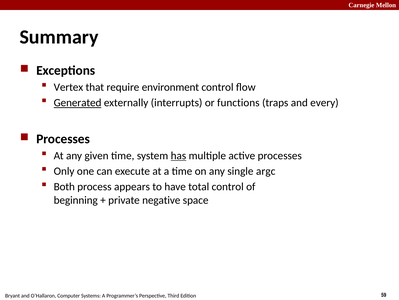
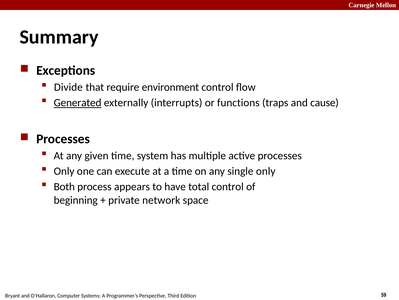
Vertex: Vertex -> Divide
every: every -> cause
has underline: present -> none
single argc: argc -> only
negative: negative -> network
